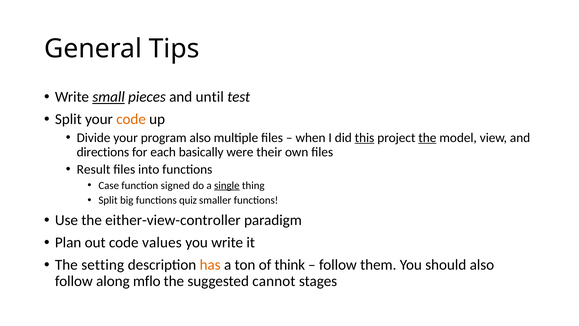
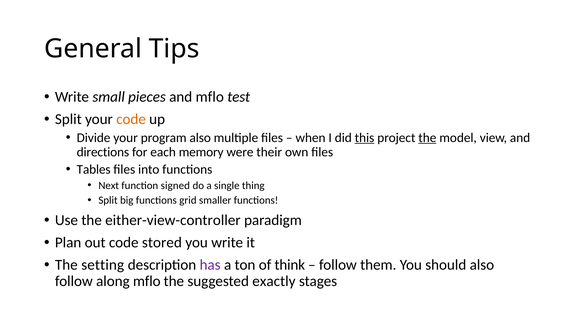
small underline: present -> none
and until: until -> mflo
basically: basically -> memory
Result: Result -> Tables
Case: Case -> Next
single underline: present -> none
quiz: quiz -> grid
values: values -> stored
has colour: orange -> purple
cannot: cannot -> exactly
